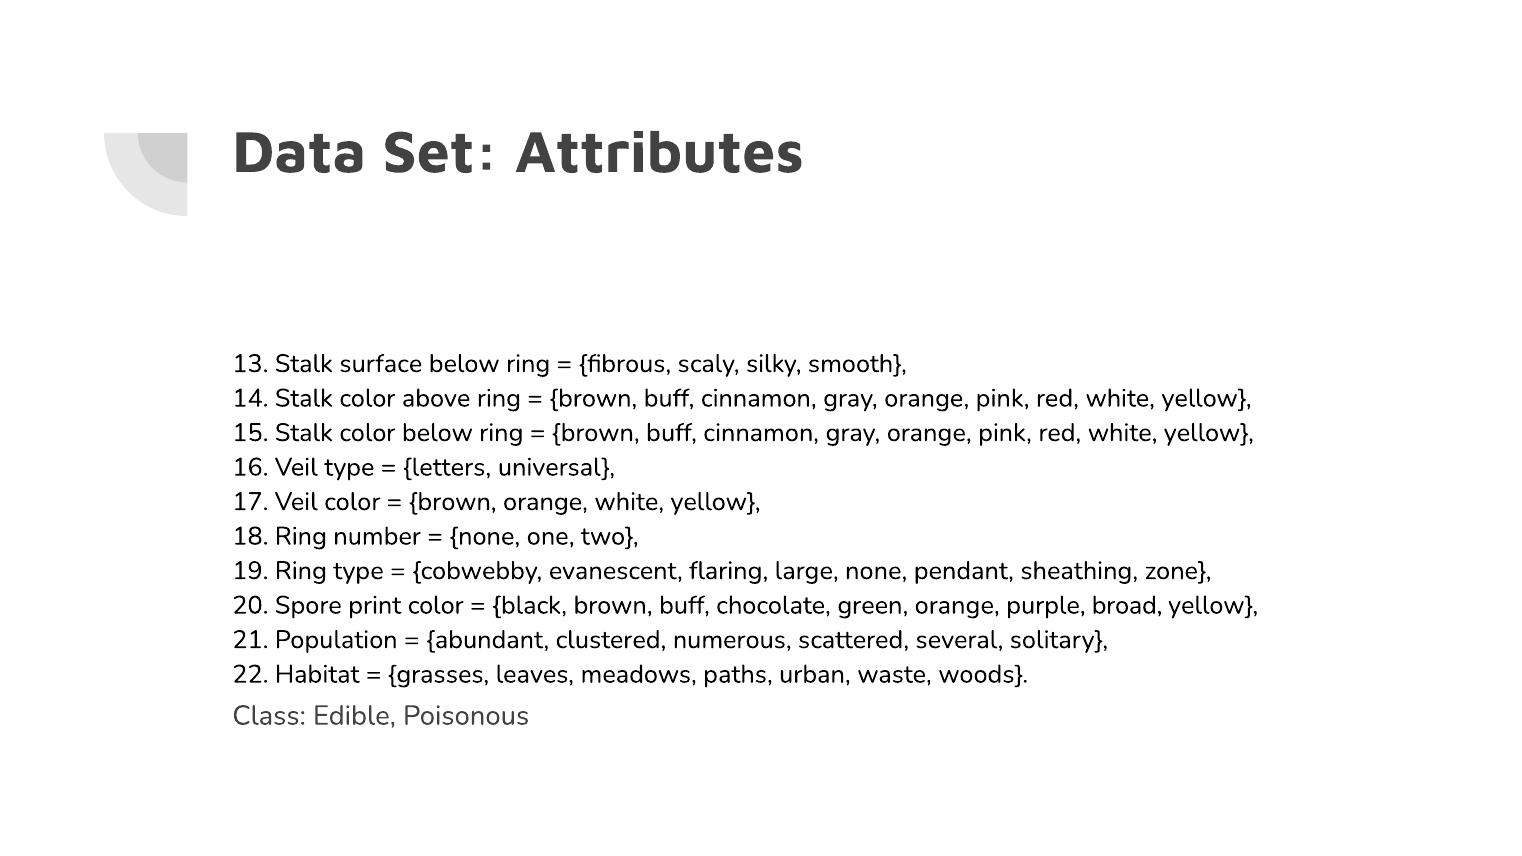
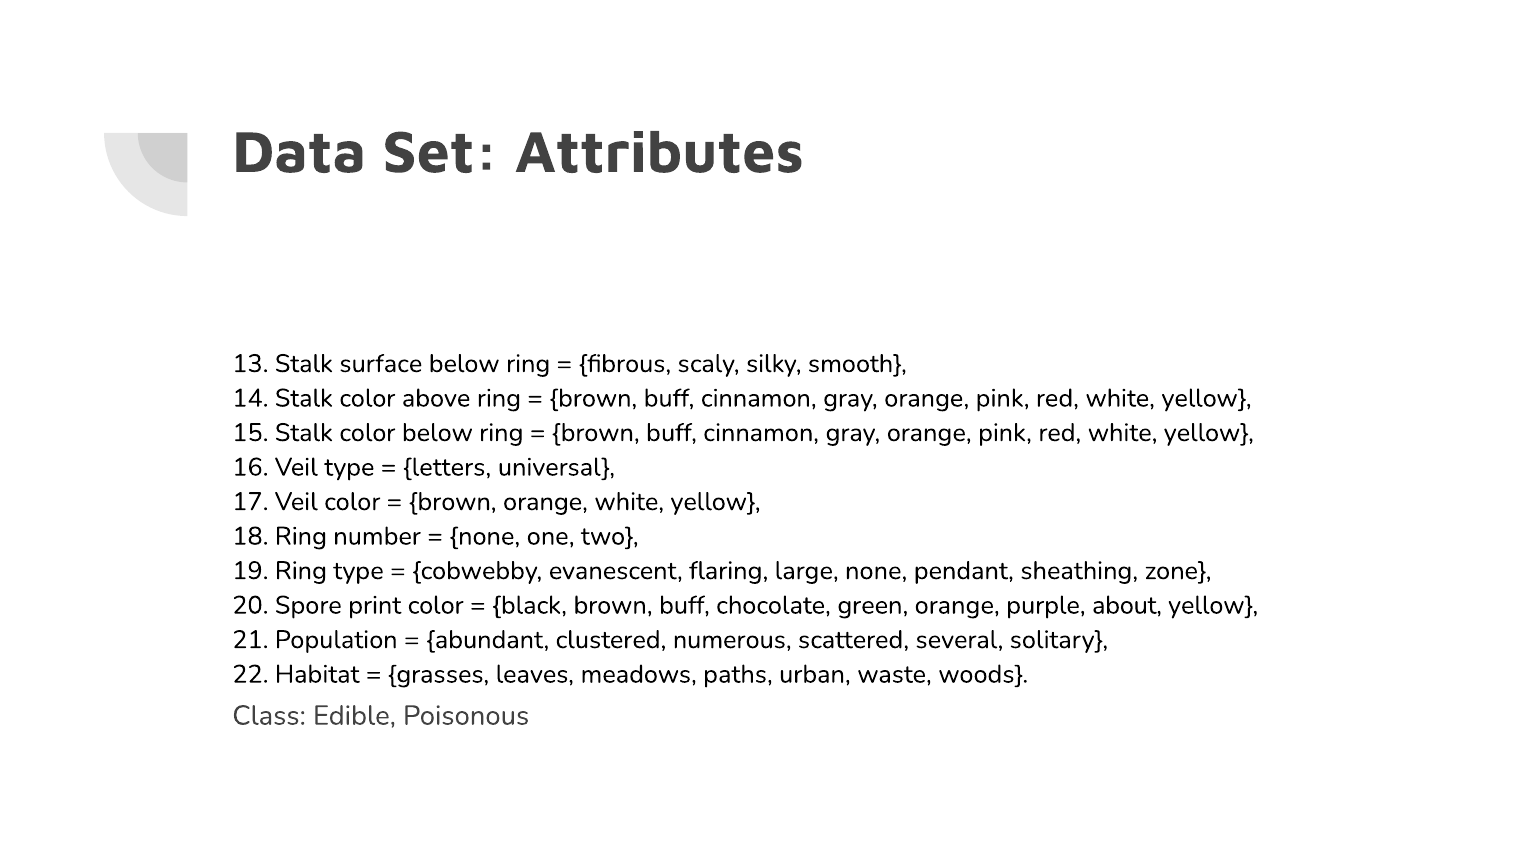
broad: broad -> about
